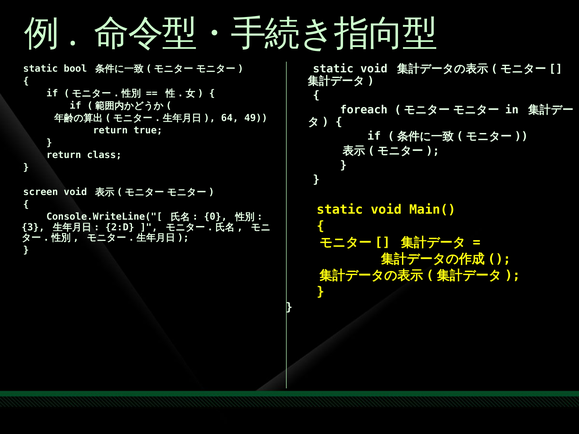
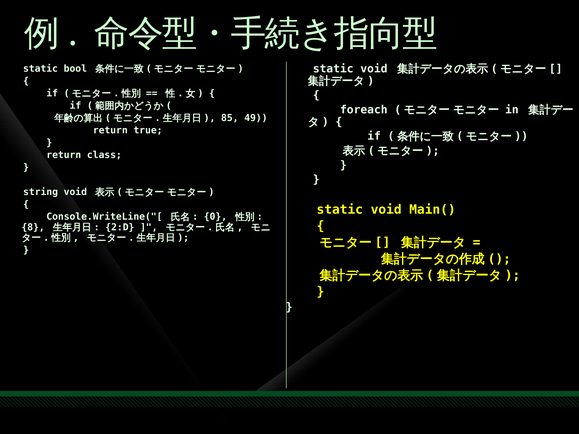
64: 64 -> 85
screen: screen -> string
3: 3 -> 8
